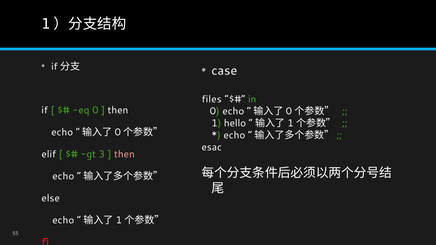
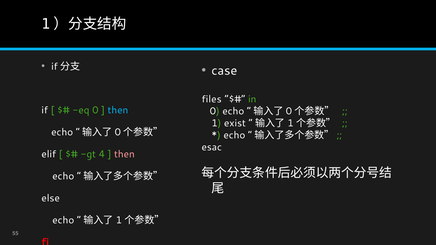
then at (118, 110) colour: white -> light blue
hello: hello -> exist
3: 3 -> 4
